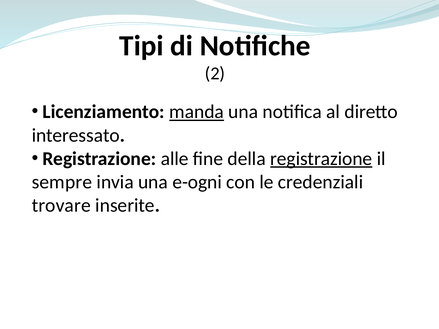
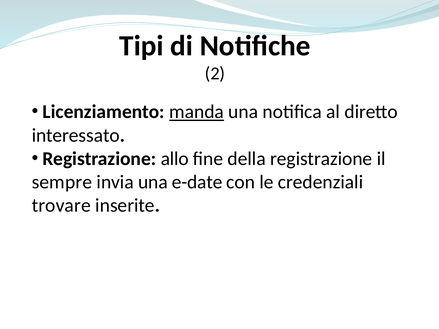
alle: alle -> allo
registrazione at (321, 159) underline: present -> none
e-ogni: e-ogni -> e-date
